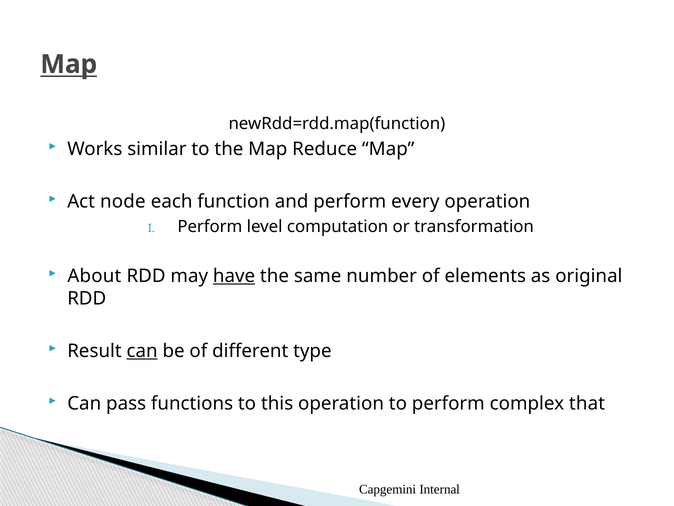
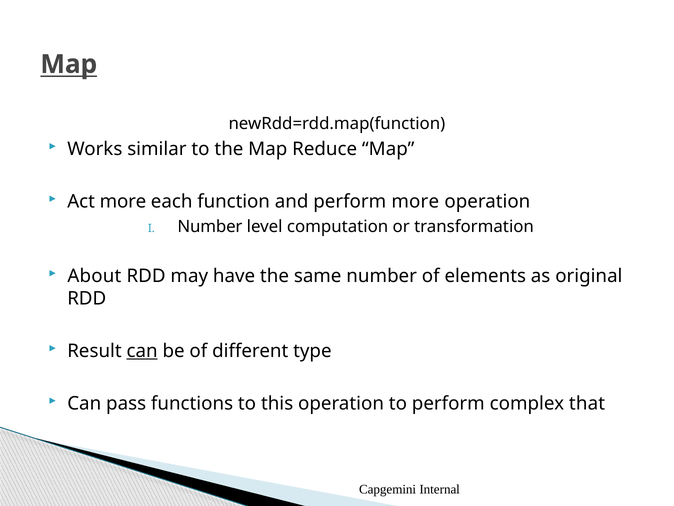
Act node: node -> more
perform every: every -> more
Perform at (210, 226): Perform -> Number
have underline: present -> none
